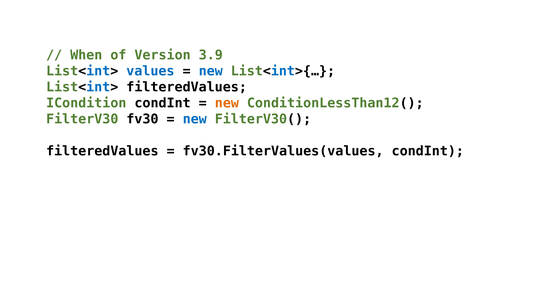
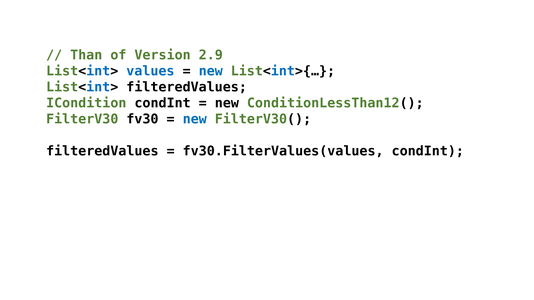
When: When -> Than
3.9: 3.9 -> 2.9
new at (227, 103) colour: orange -> black
